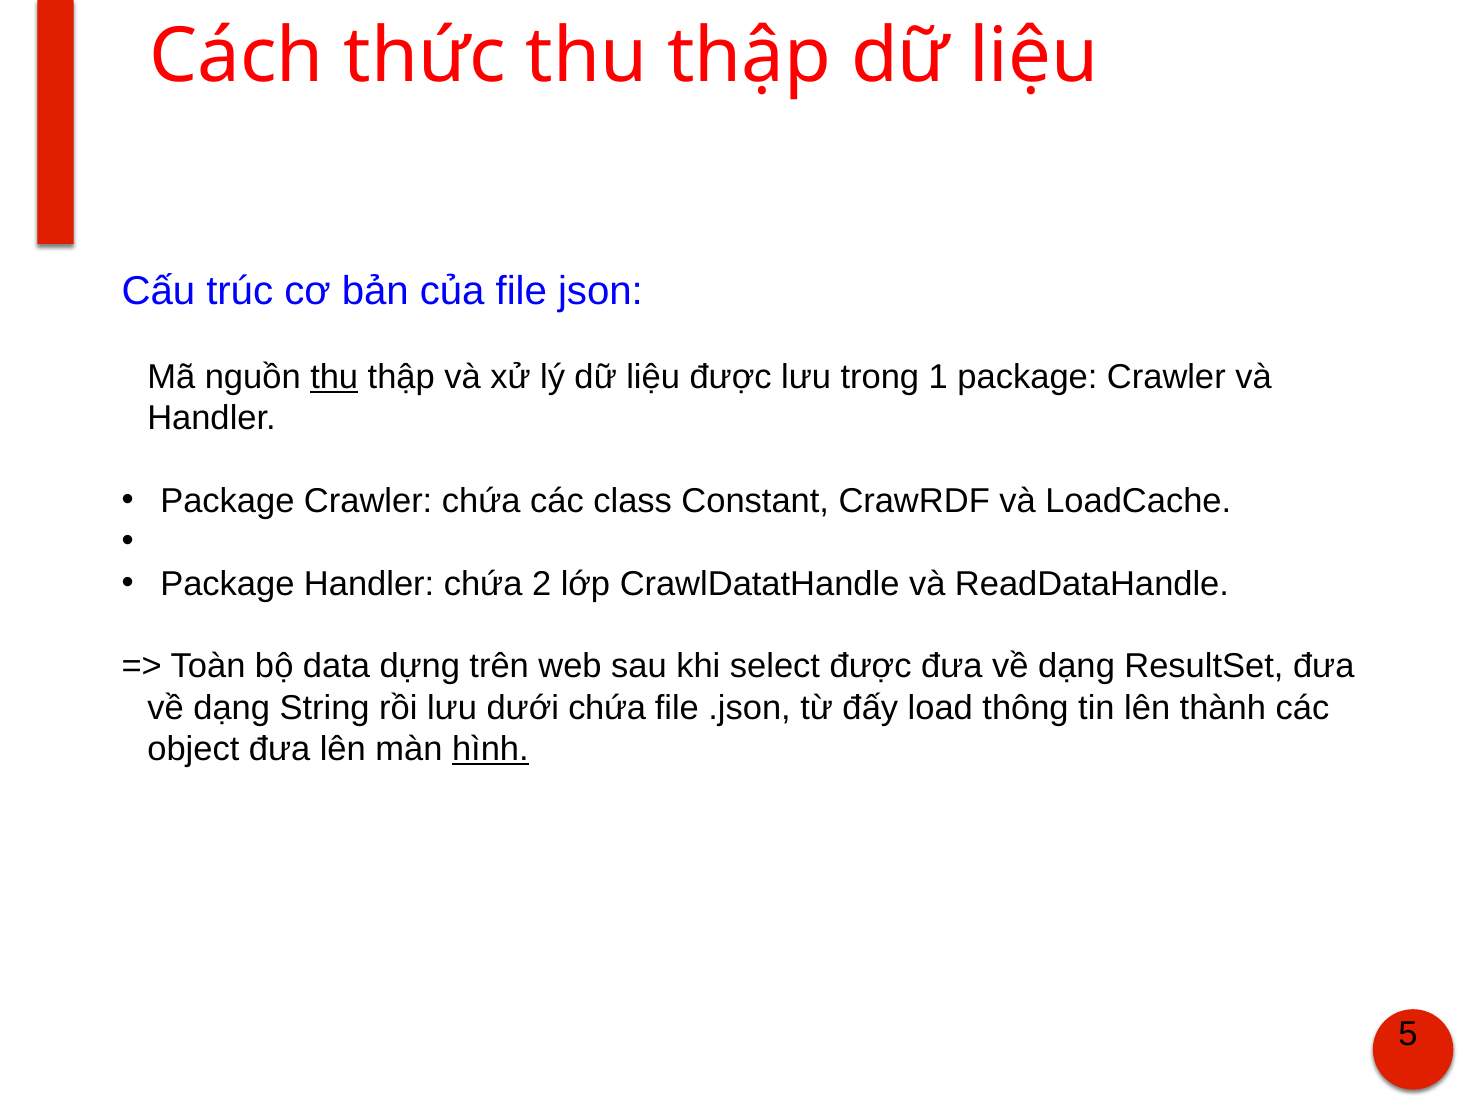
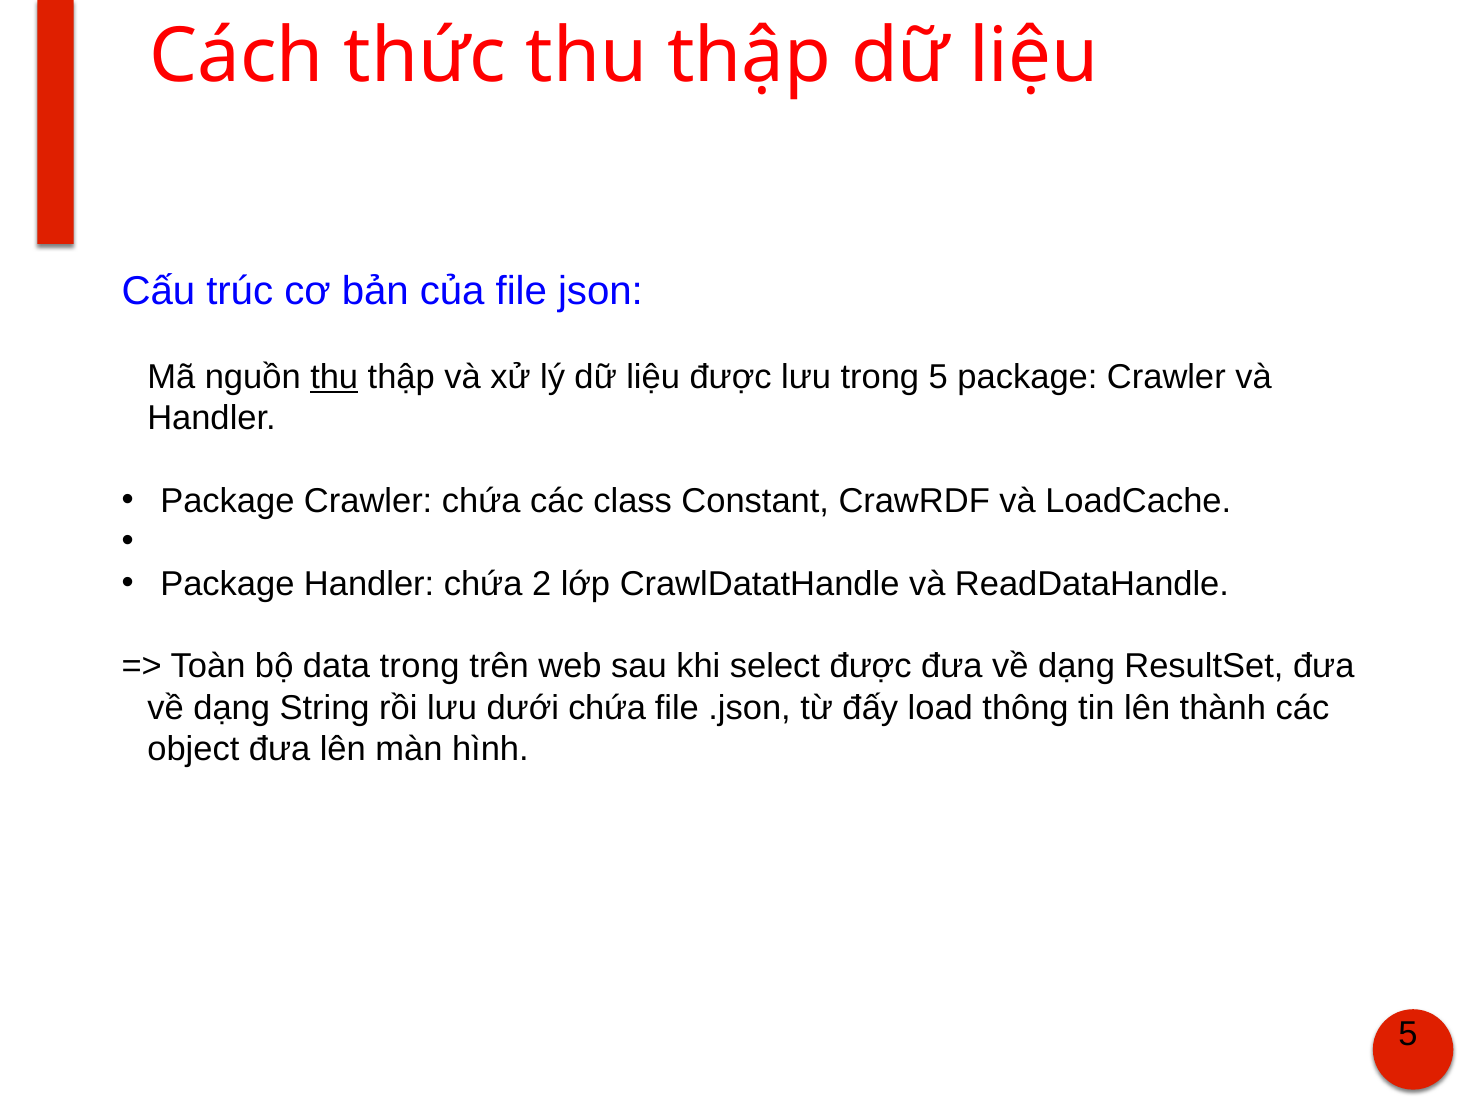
trong 1: 1 -> 5
data dựng: dựng -> trong
hình underline: present -> none
